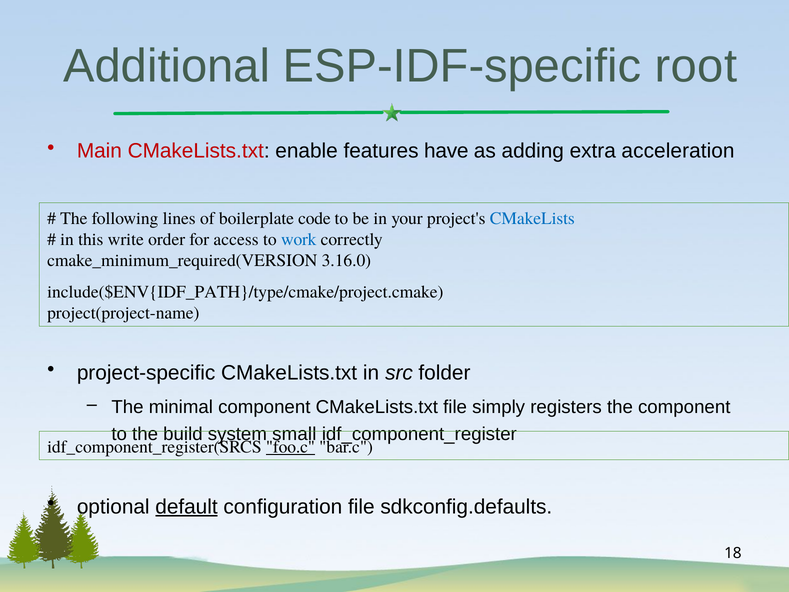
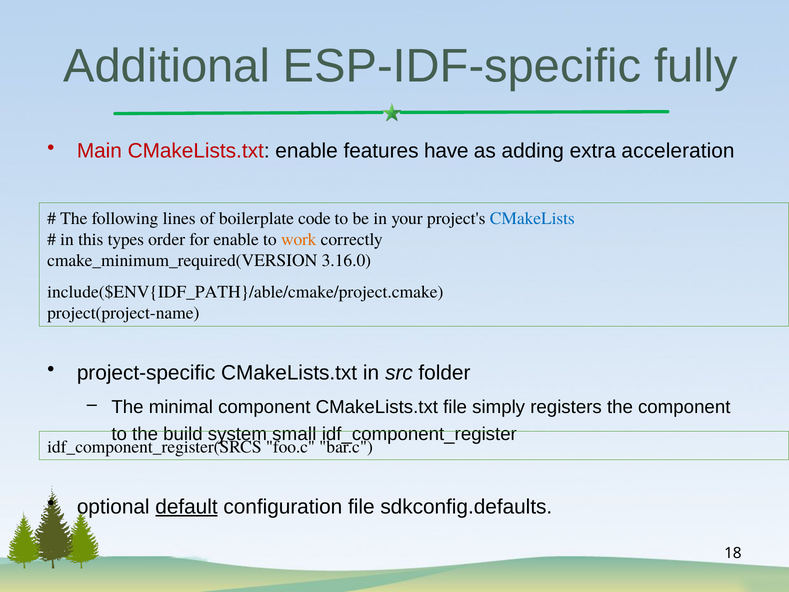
root: root -> fully
write: write -> types
for access: access -> enable
work colour: blue -> orange
include($ENV{IDF_PATH}/type/cmake/project.cmake: include($ENV{IDF_PATH}/type/cmake/project.cmake -> include($ENV{IDF_PATH}/able/cmake/project.cmake
foo.c underline: present -> none
